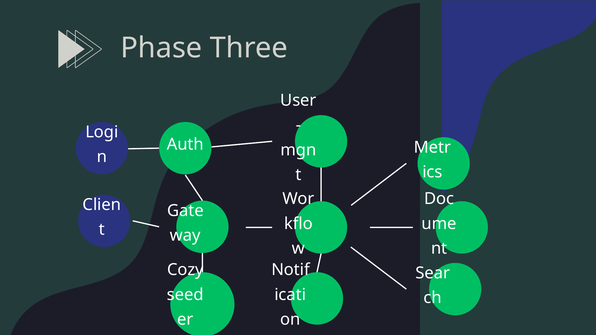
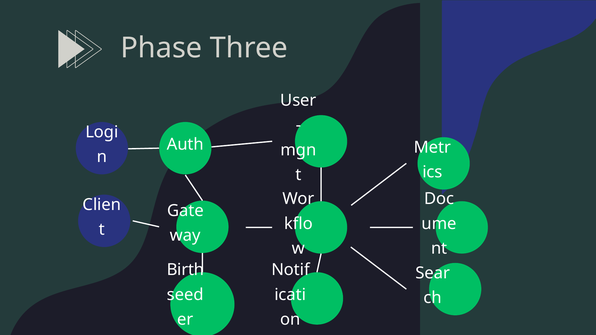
Cozy: Cozy -> Birth
